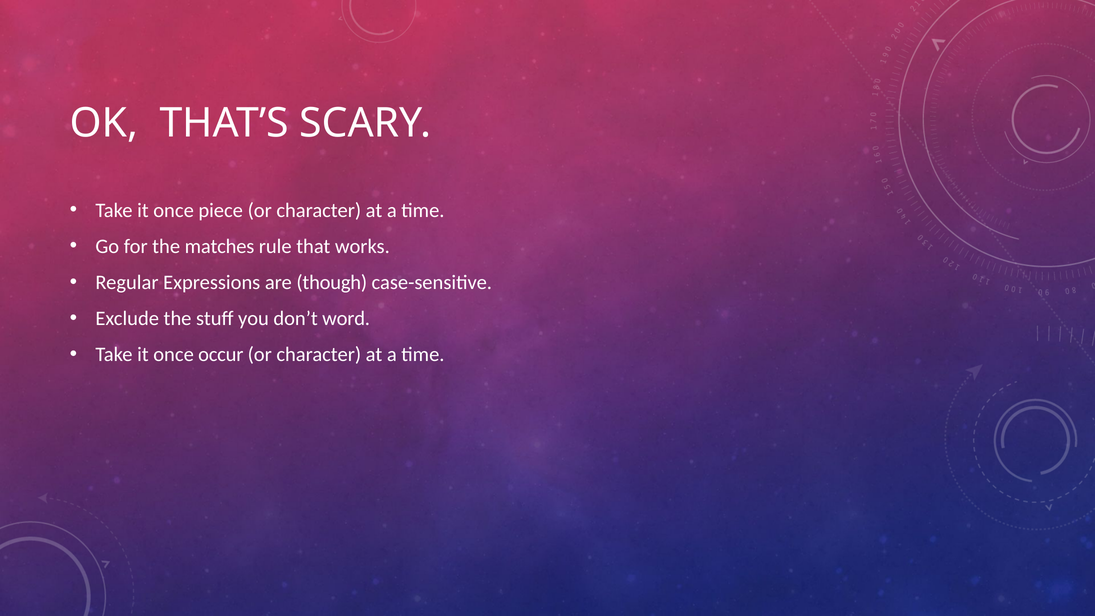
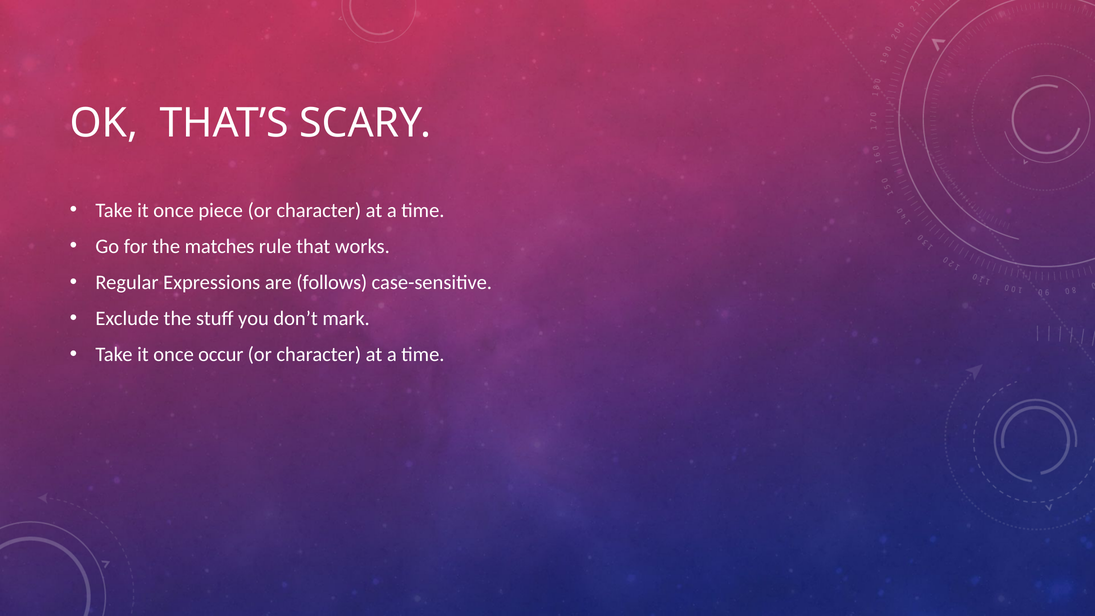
though: though -> follows
word: word -> mark
